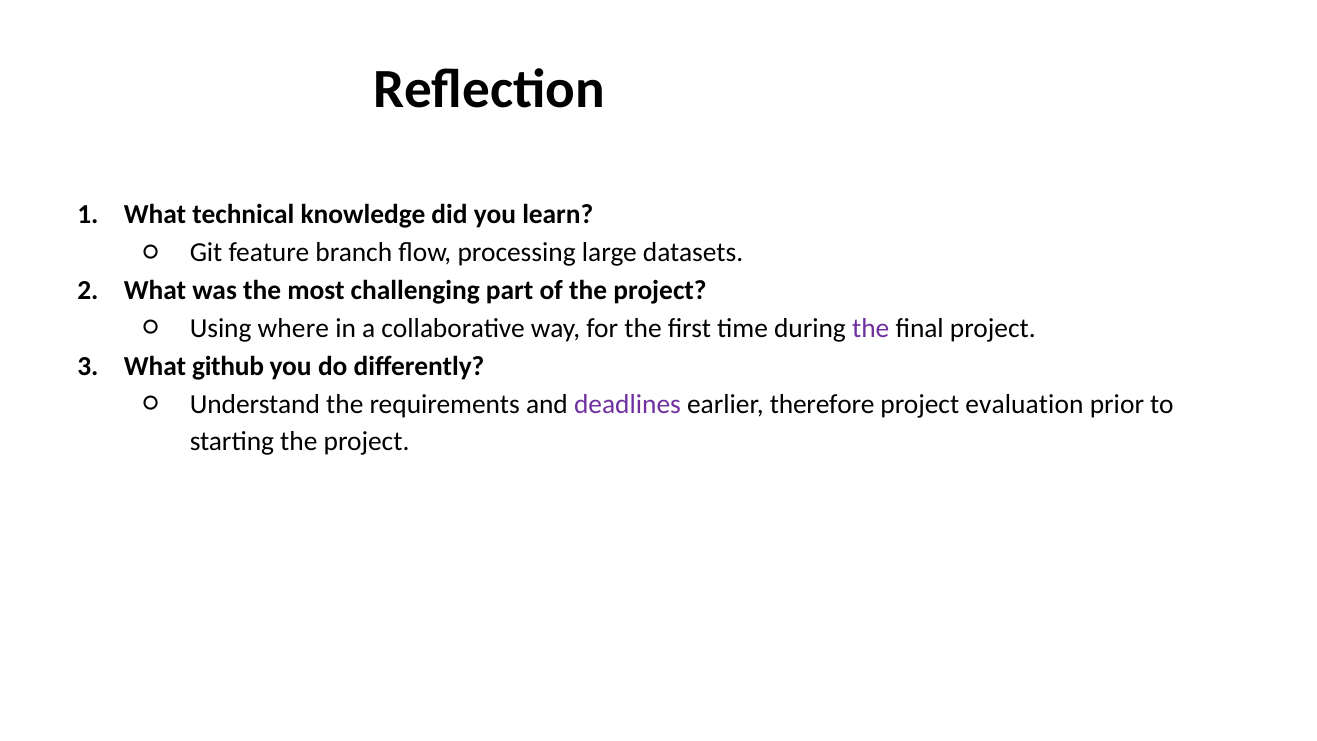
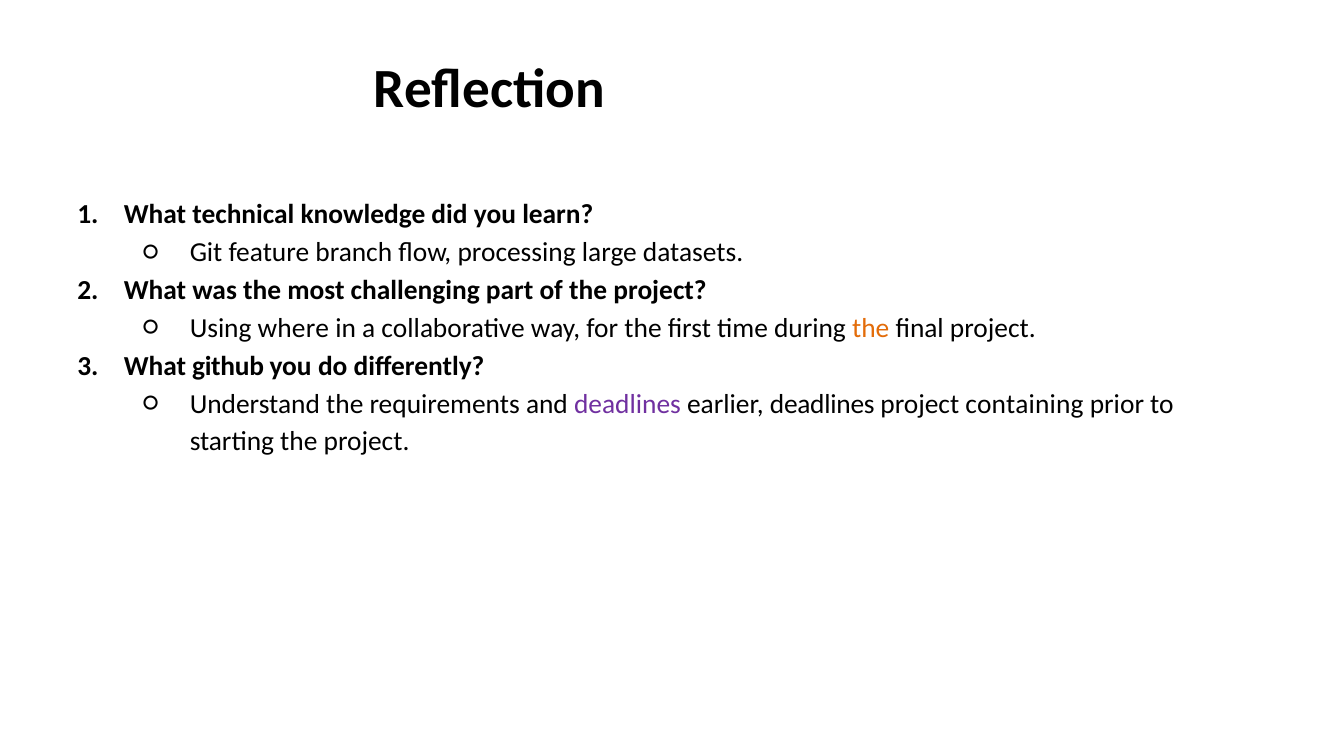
the at (871, 328) colour: purple -> orange
earlier therefore: therefore -> deadlines
evaluation: evaluation -> containing
